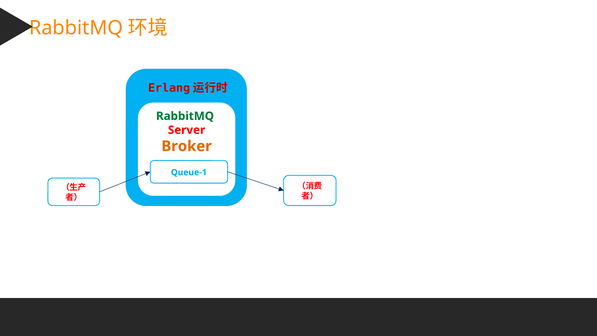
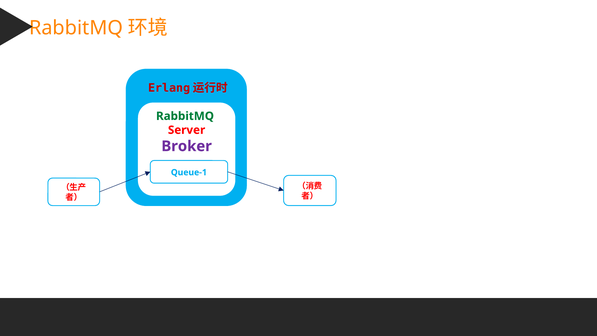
Broker colour: orange -> purple
